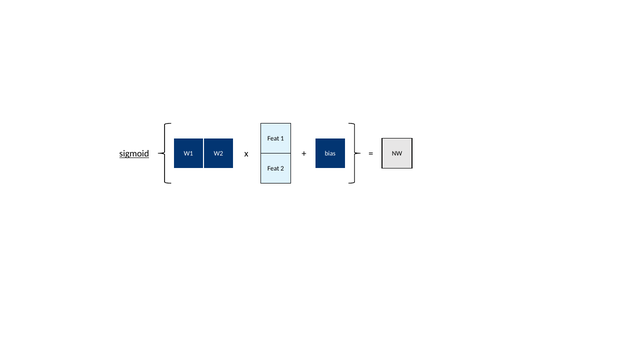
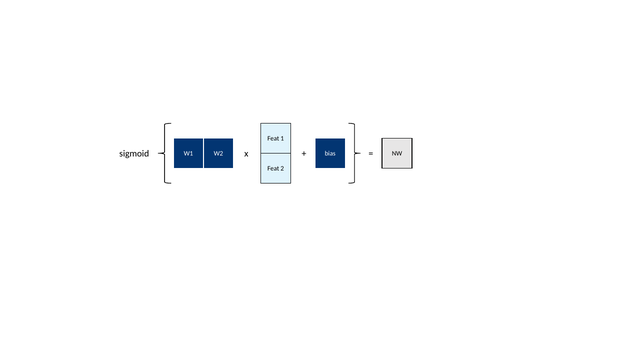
sigmoid underline: present -> none
